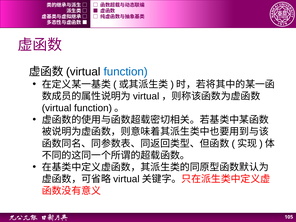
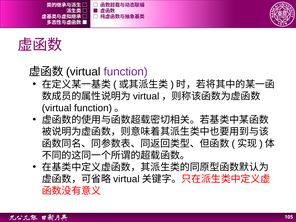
function colour: blue -> purple
